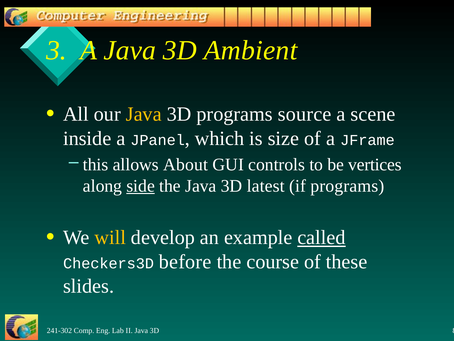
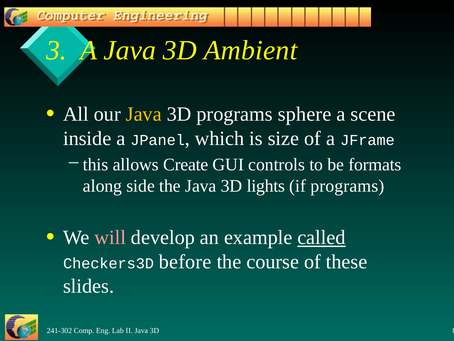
source: source -> sphere
About: About -> Create
vertices: vertices -> formats
side underline: present -> none
latest: latest -> lights
will colour: yellow -> pink
